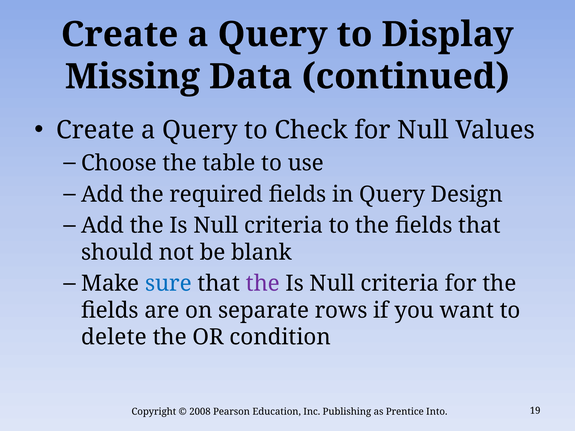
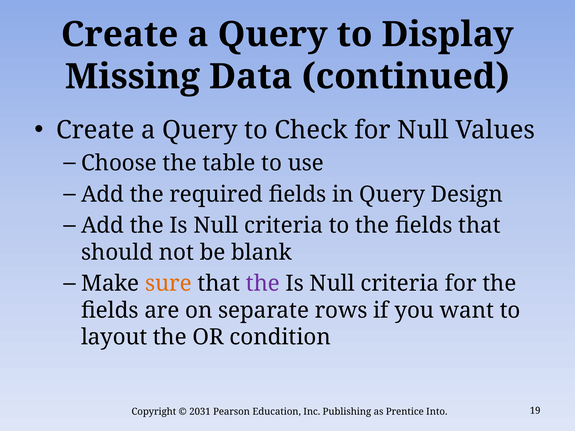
sure colour: blue -> orange
delete: delete -> layout
2008: 2008 -> 2031
